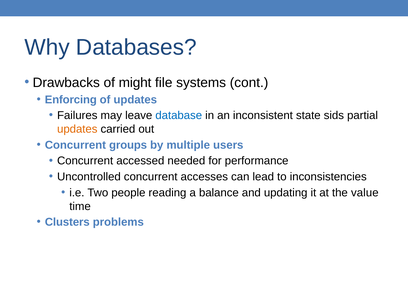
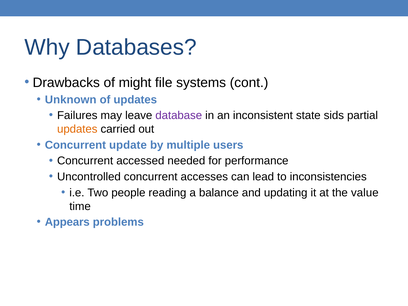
Enforcing: Enforcing -> Unknown
database colour: blue -> purple
groups: groups -> update
Clusters: Clusters -> Appears
